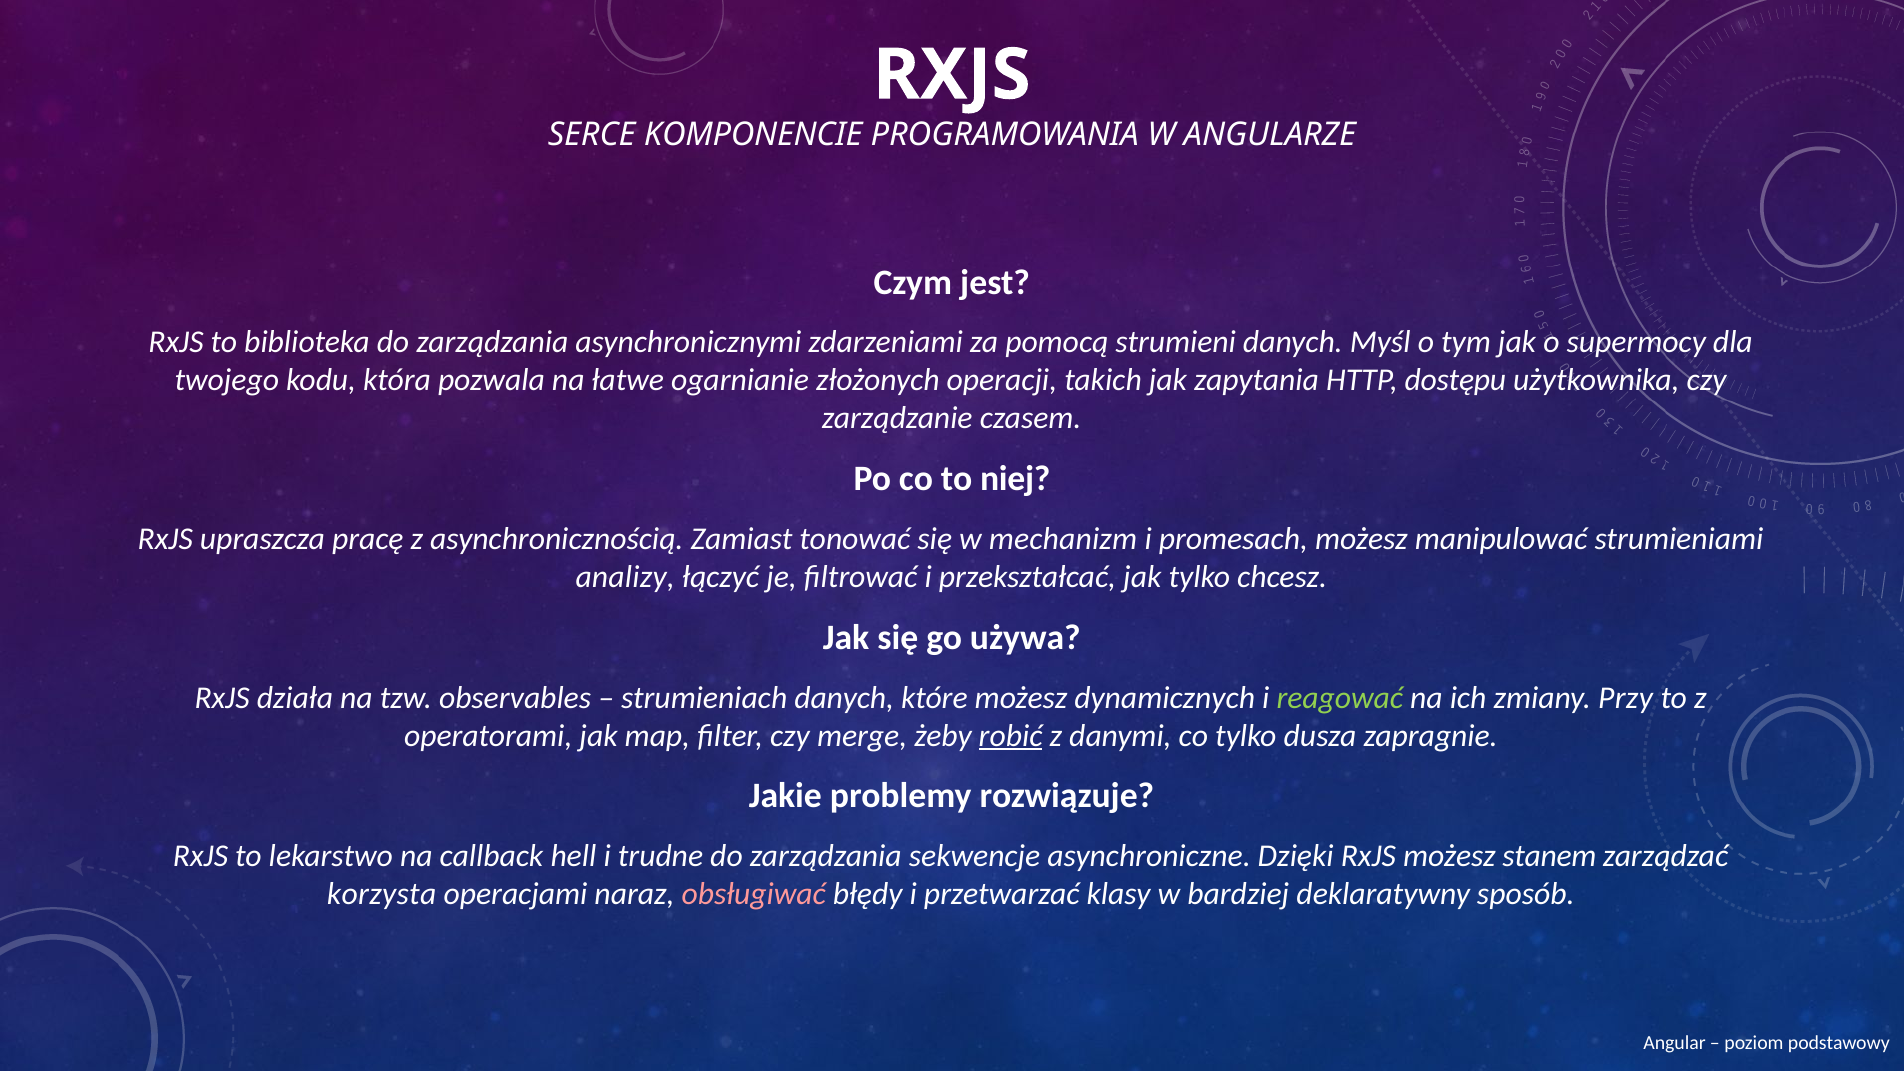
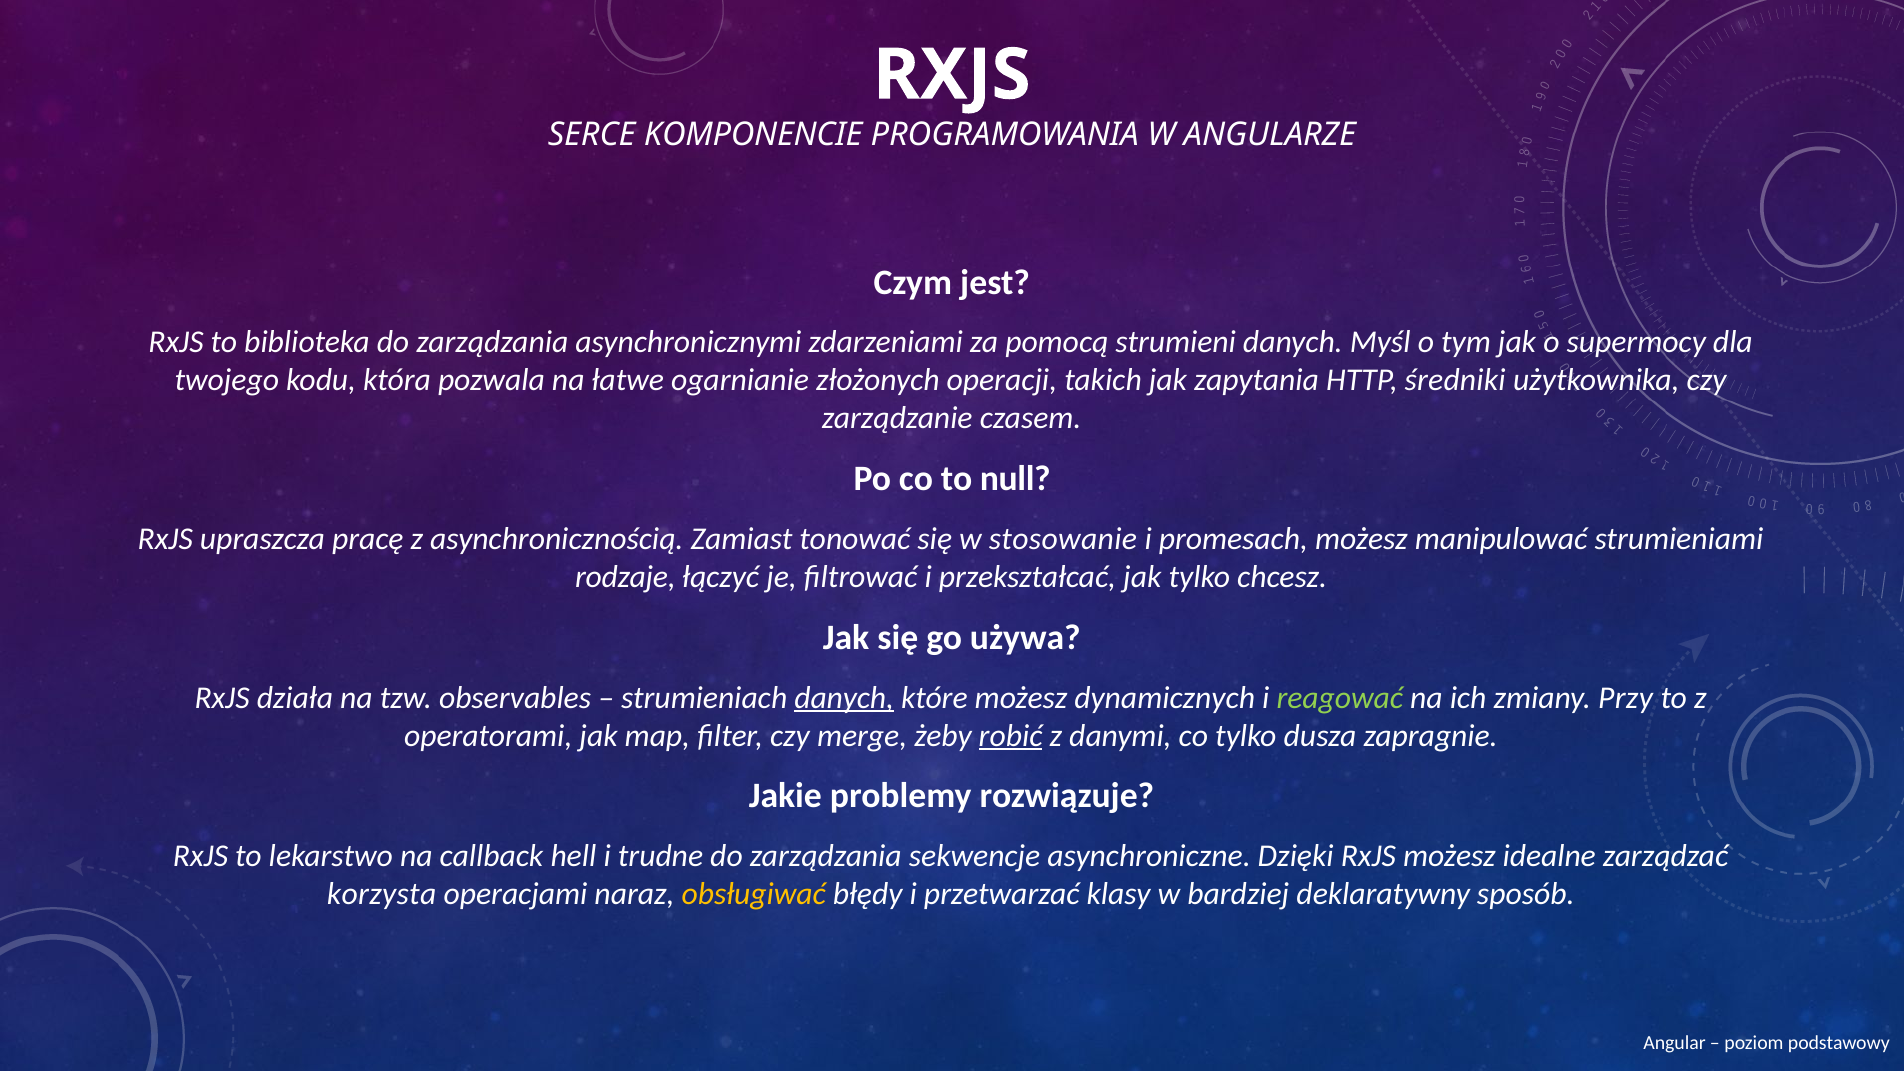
dostępu: dostępu -> średniki
niej: niej -> null
mechanizm: mechanizm -> stosowanie
analizy: analizy -> rodzaje
danych at (844, 698) underline: none -> present
stanem: stanem -> idealne
obsługiwać colour: pink -> yellow
